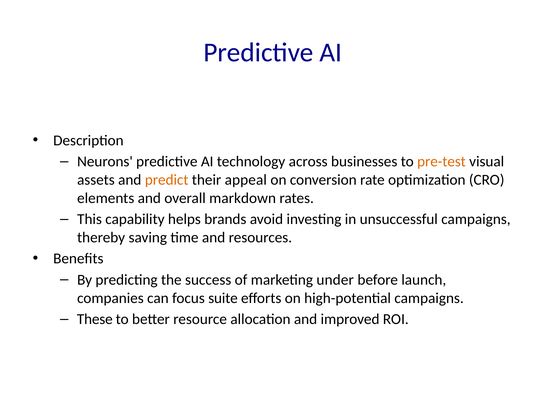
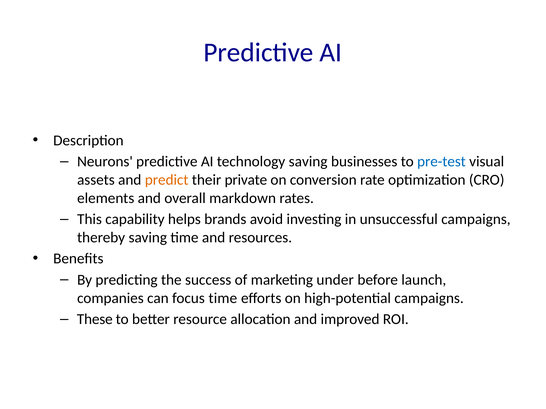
technology across: across -> saving
pre-test colour: orange -> blue
appeal: appeal -> private
focus suite: suite -> time
